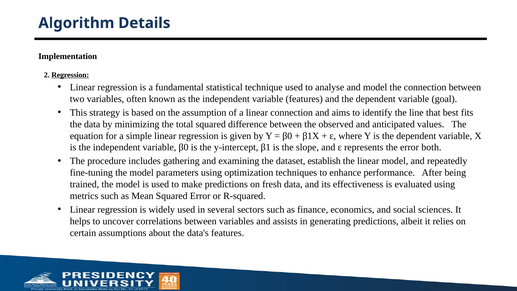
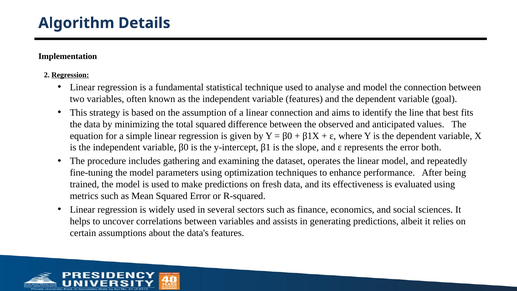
establish: establish -> operates
